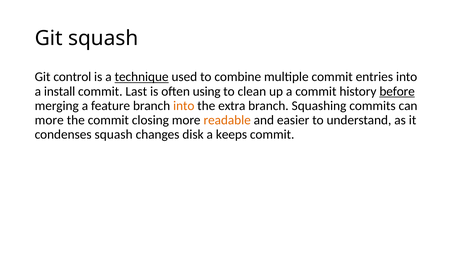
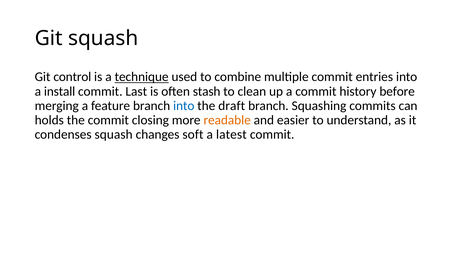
using: using -> stash
before underline: present -> none
into at (184, 106) colour: orange -> blue
extra: extra -> draft
more at (49, 120): more -> holds
disk: disk -> soft
keeps: keeps -> latest
